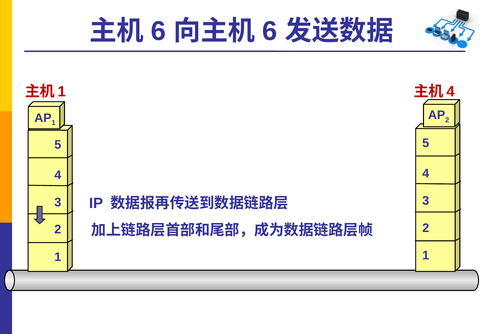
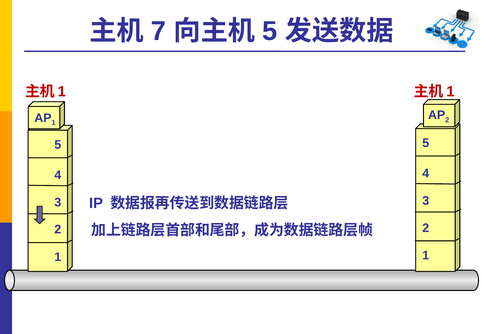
6 at (158, 31): 6 -> 7
6 at (270, 31): 6 -> 5
4 at (451, 91): 4 -> 1
